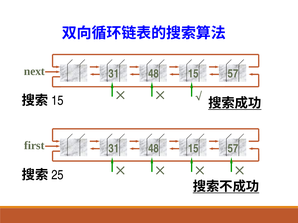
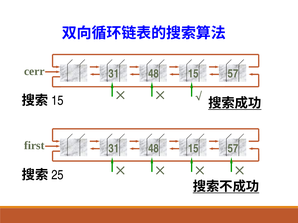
next: next -> cerr
